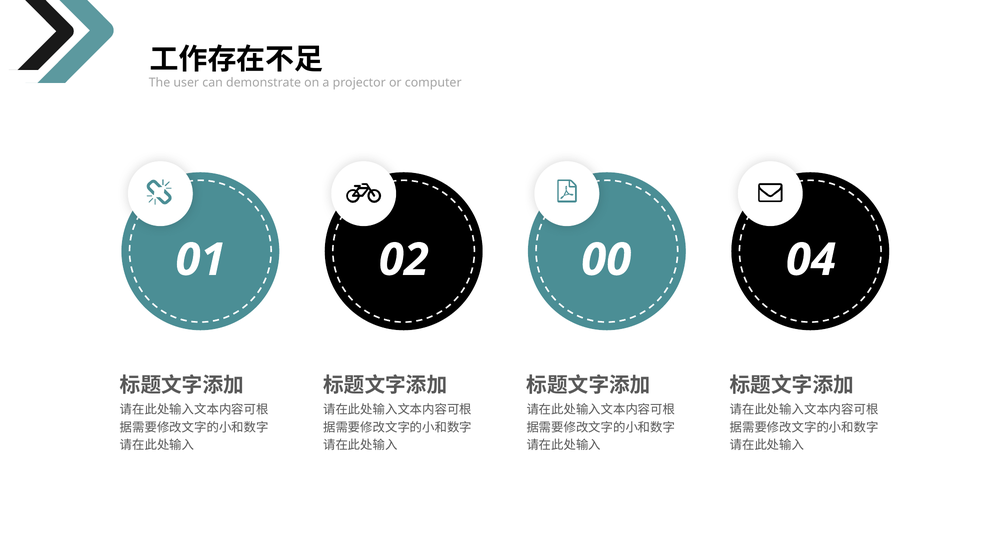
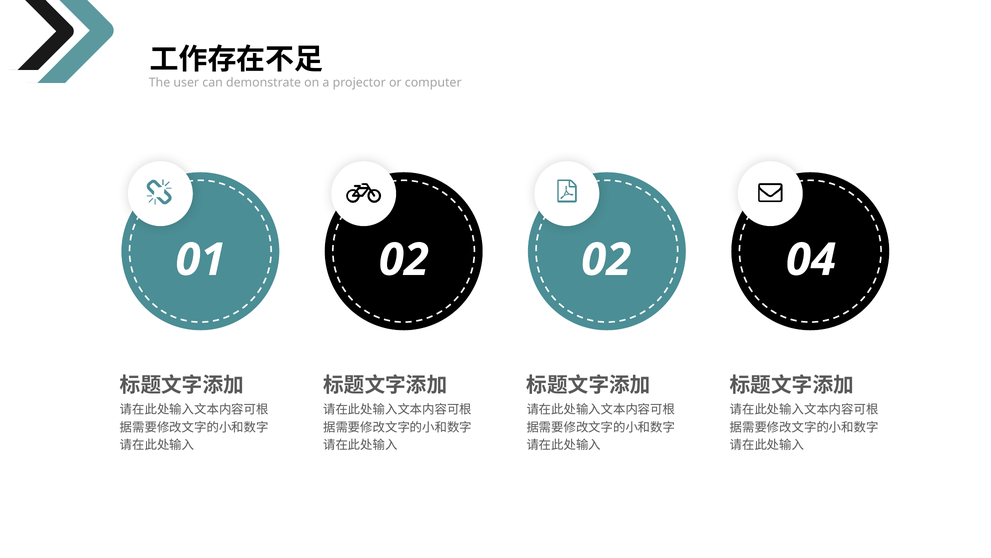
02 00: 00 -> 02
